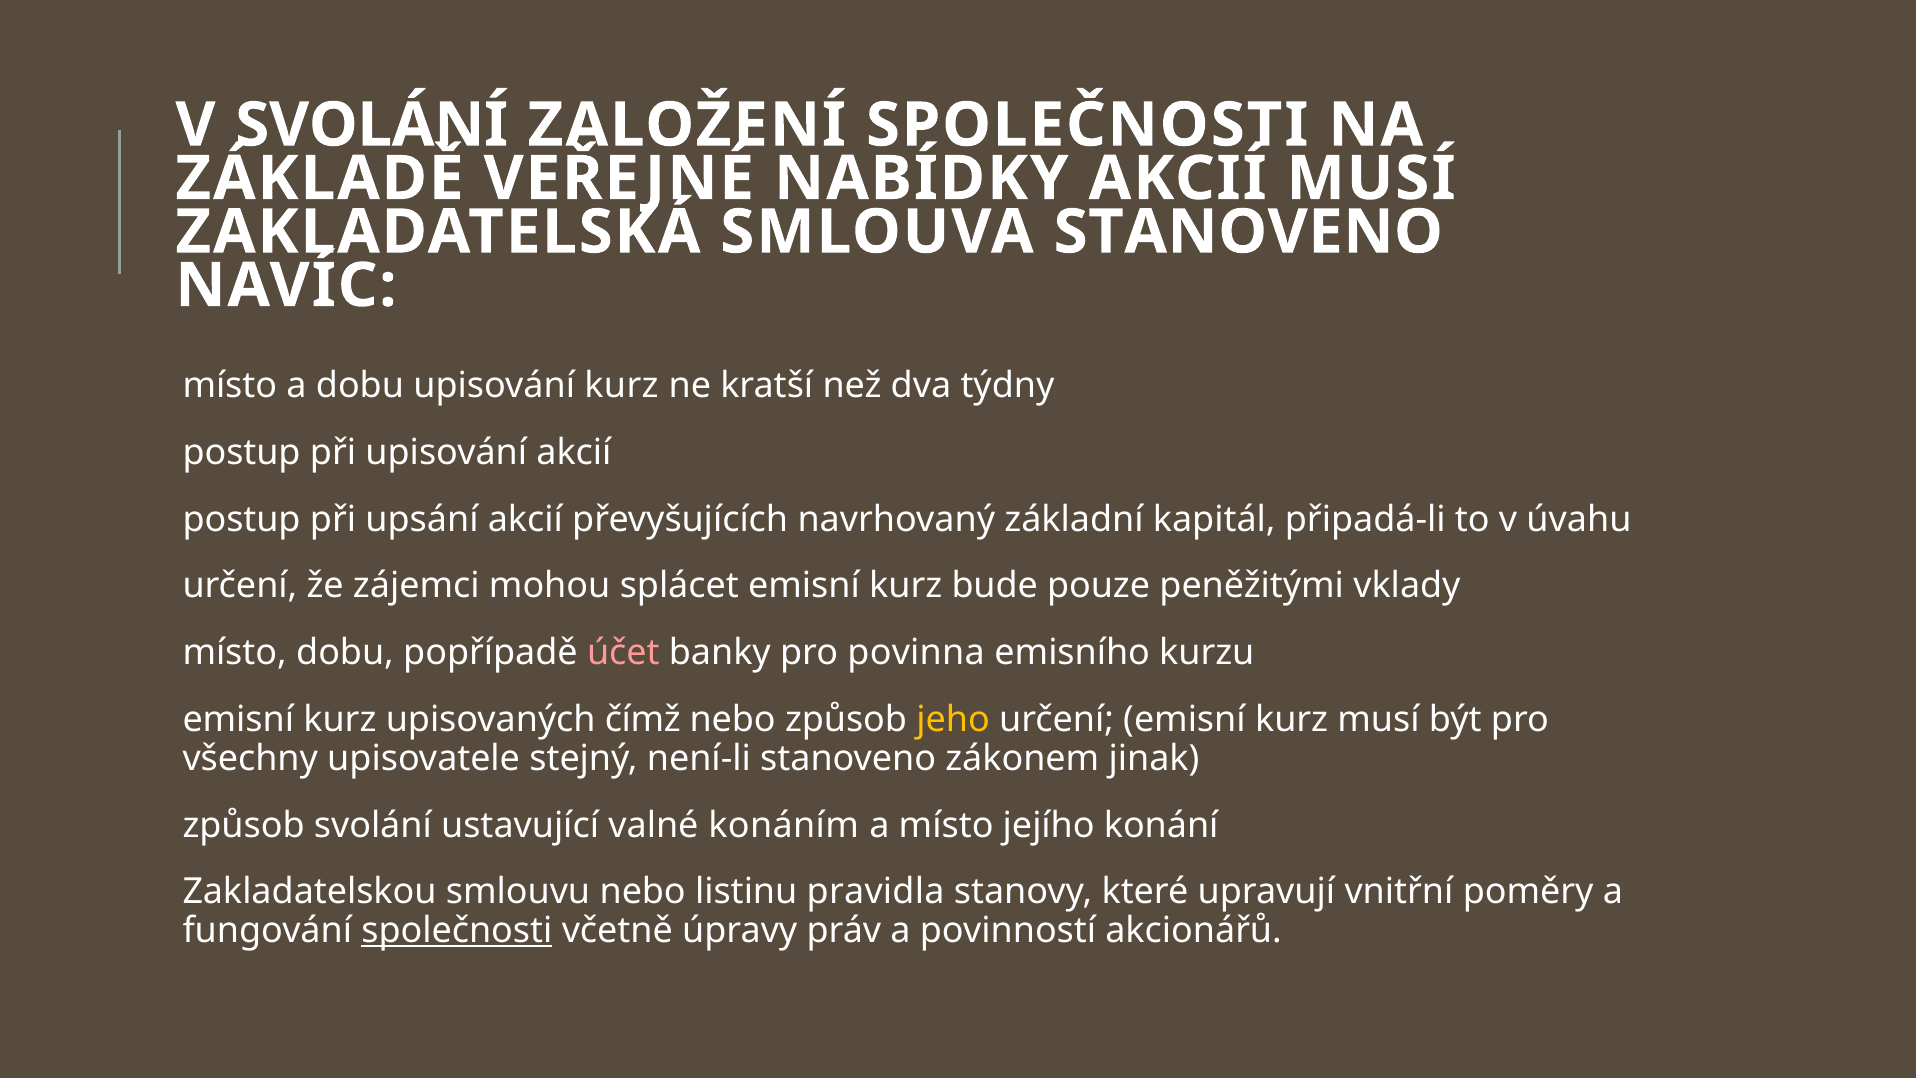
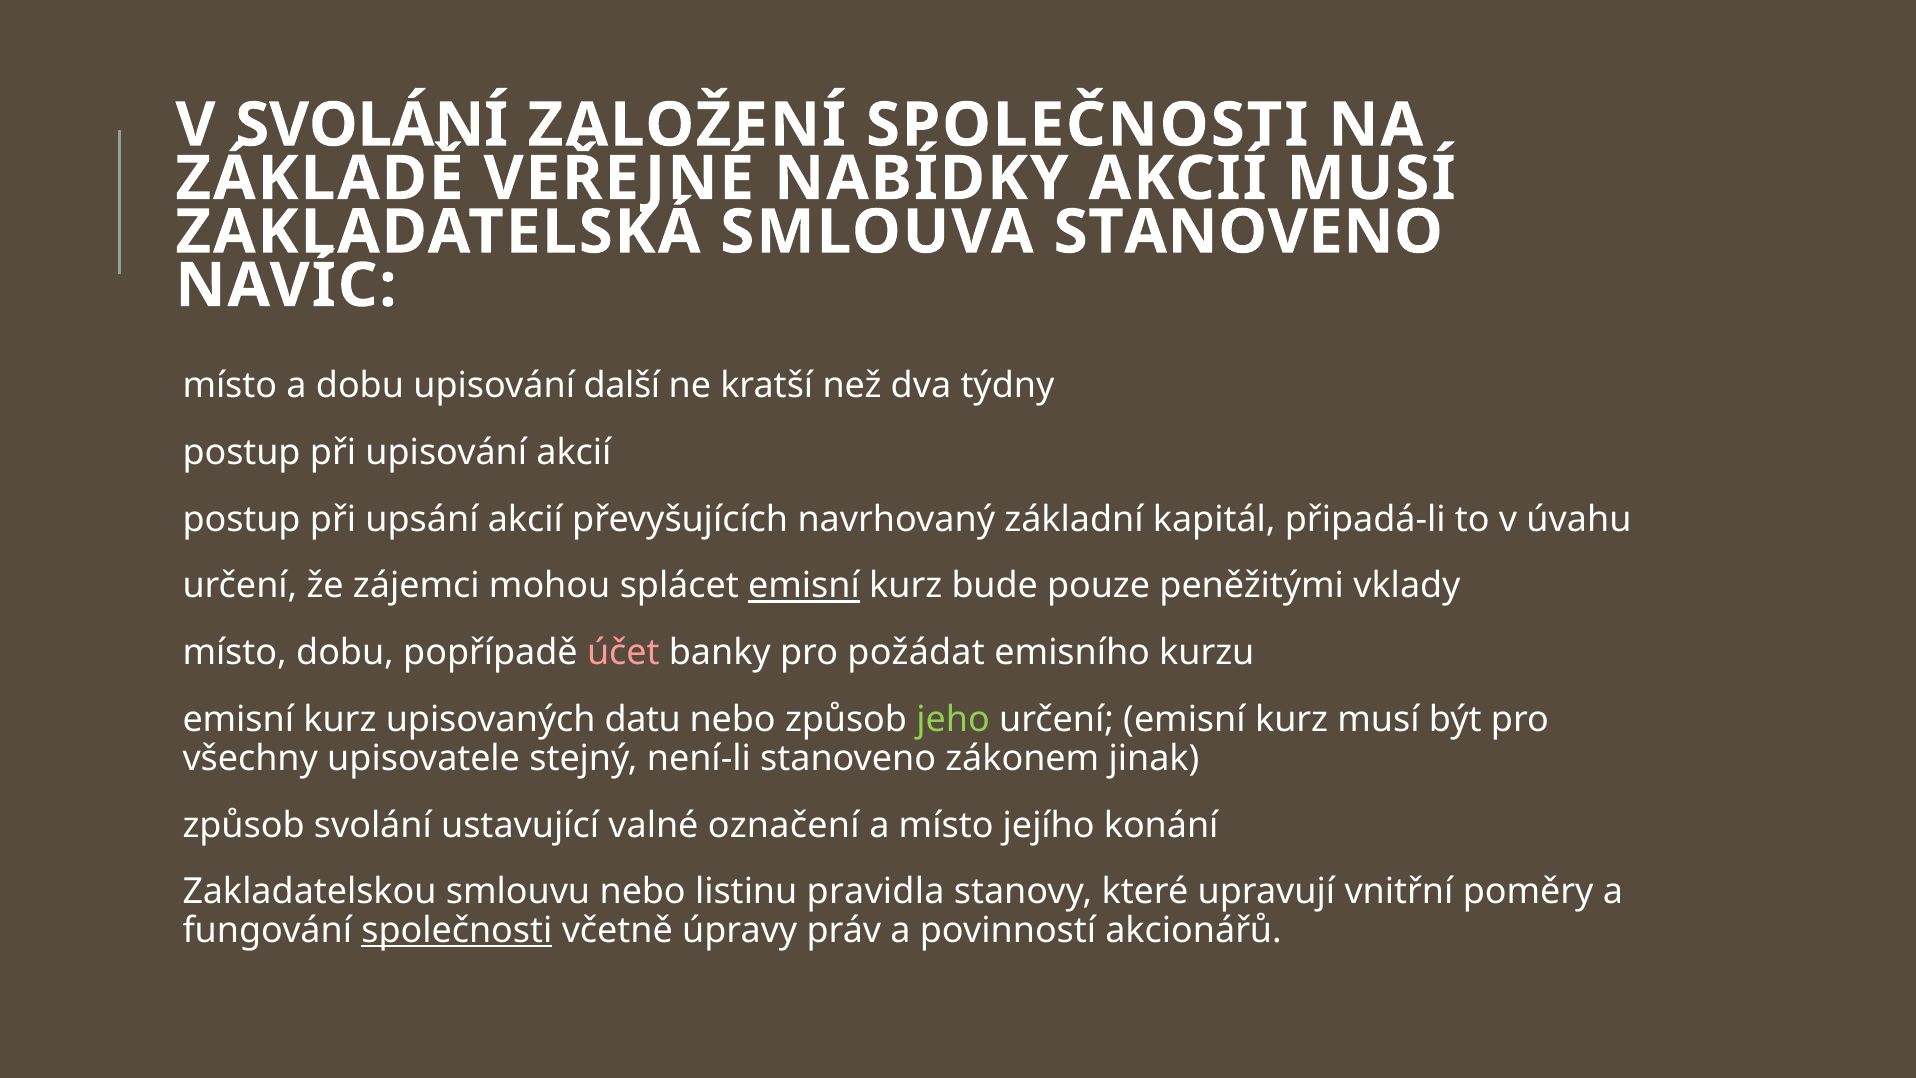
upisování kurz: kurz -> další
emisní at (804, 586) underline: none -> present
povinna: povinna -> požádat
čímž: čímž -> datu
jeho colour: yellow -> light green
konáním: konáním -> označení
